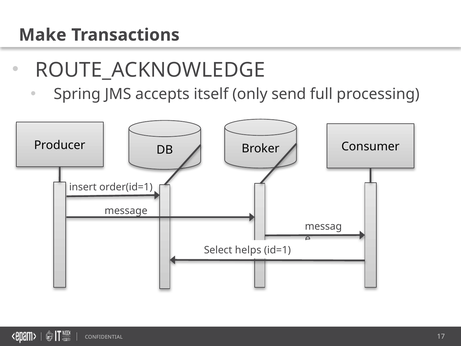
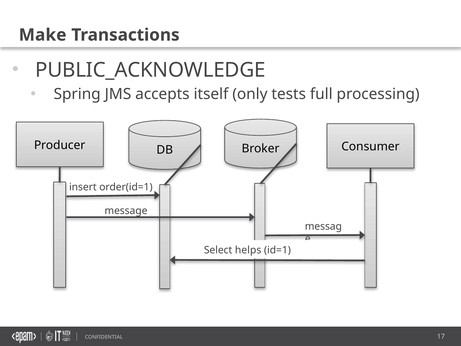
ROUTE_ACKNOWLEDGE: ROUTE_ACKNOWLEDGE -> PUBLIC_ACKNOWLEDGE
send: send -> tests
